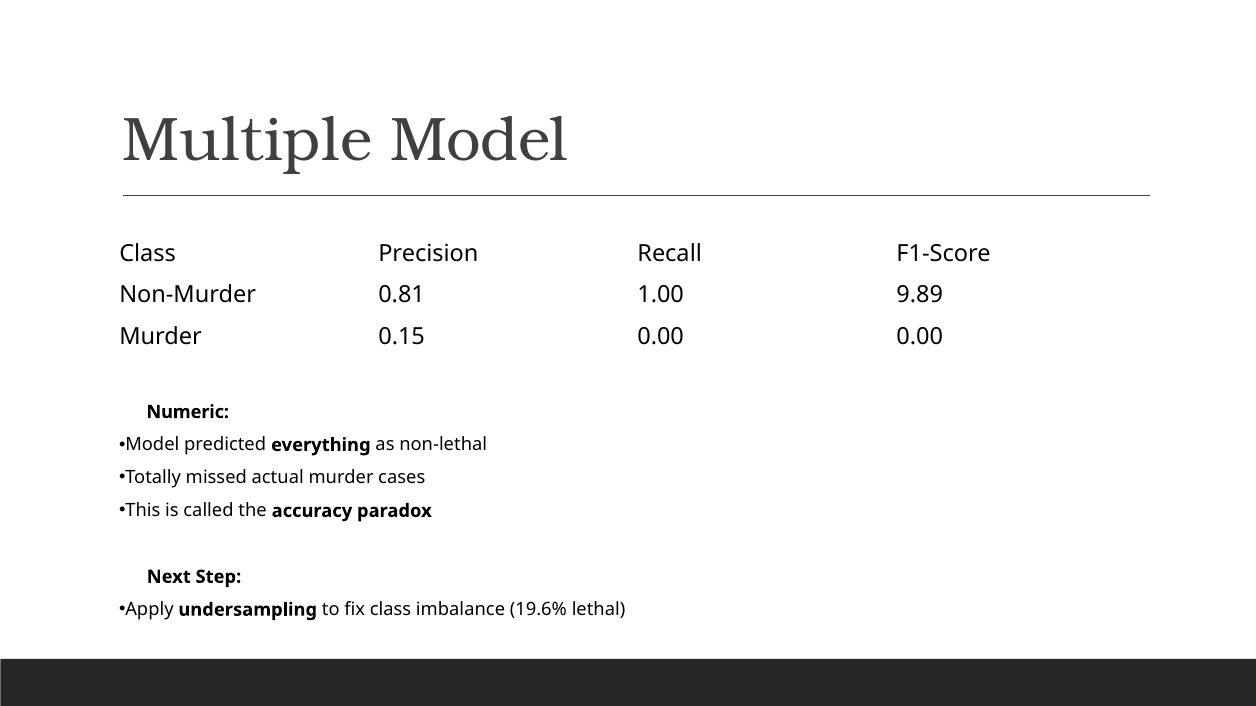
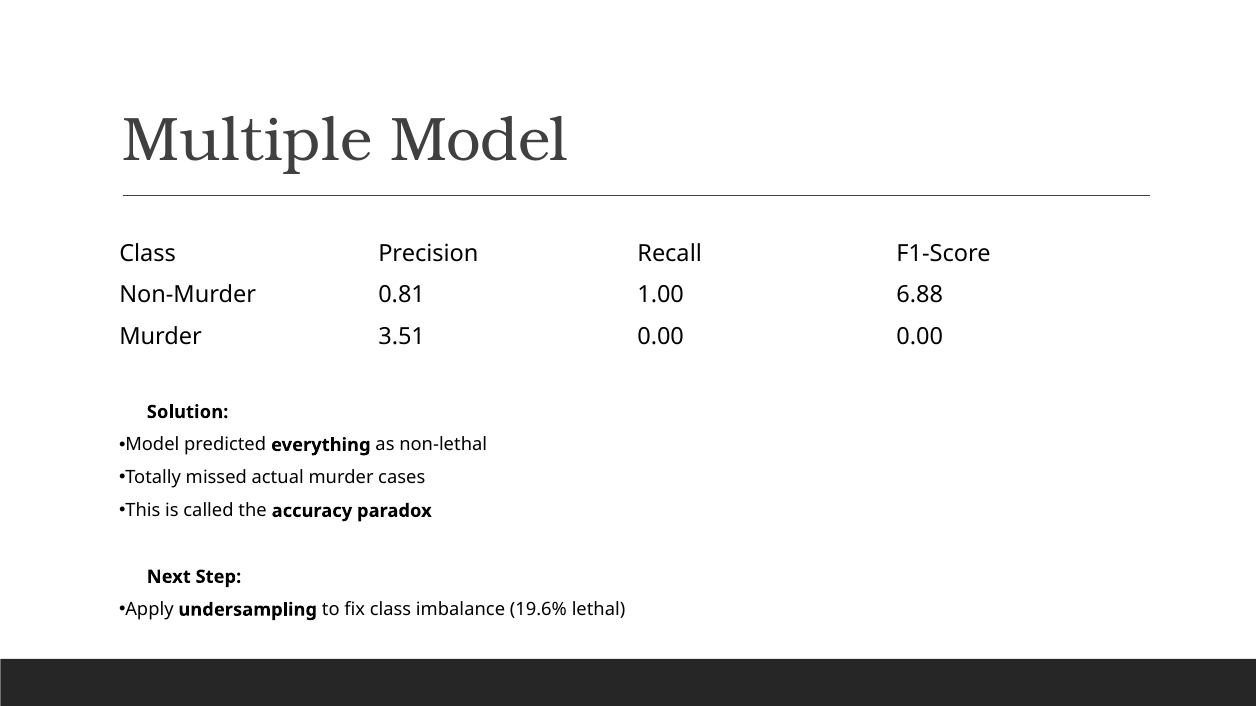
9.89: 9.89 -> 6.88
0.15: 0.15 -> 3.51
Numeric: Numeric -> Solution
